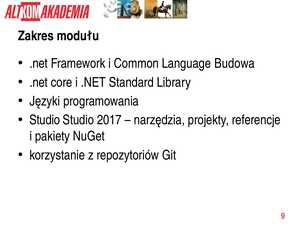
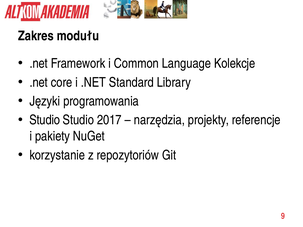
Budowa: Budowa -> Kolekcje
